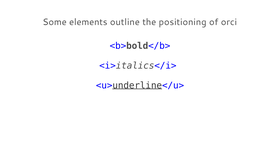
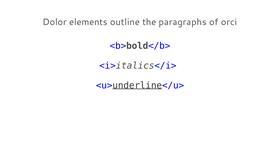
Some: Some -> Dolor
positioning: positioning -> paragraphs
